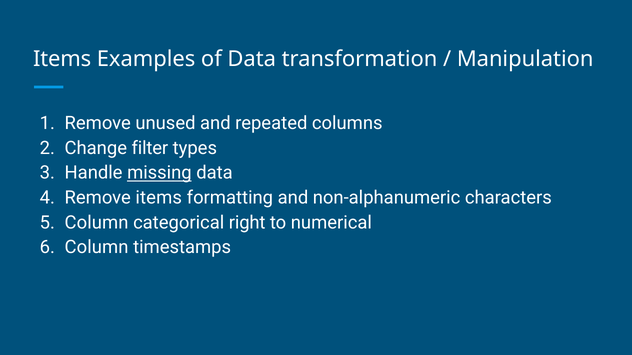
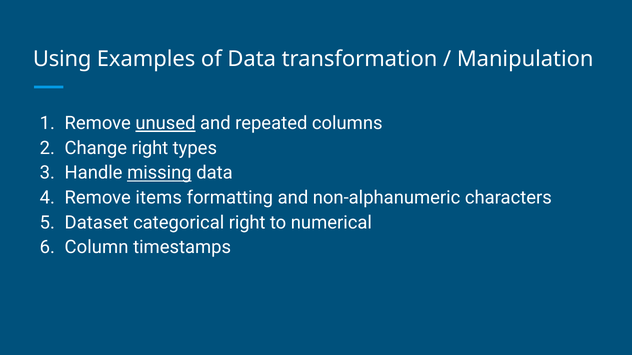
Items at (62, 59): Items -> Using
unused underline: none -> present
Change filter: filter -> right
Column at (97, 223): Column -> Dataset
